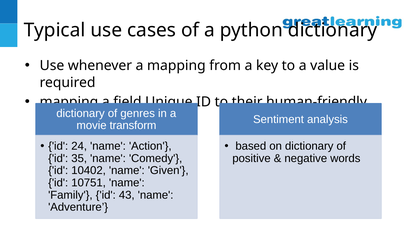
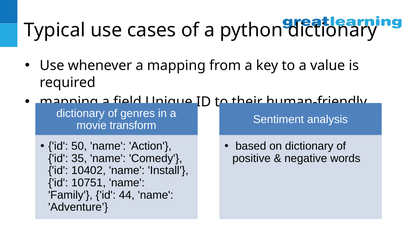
24: 24 -> 50
Given: Given -> Install
43: 43 -> 44
